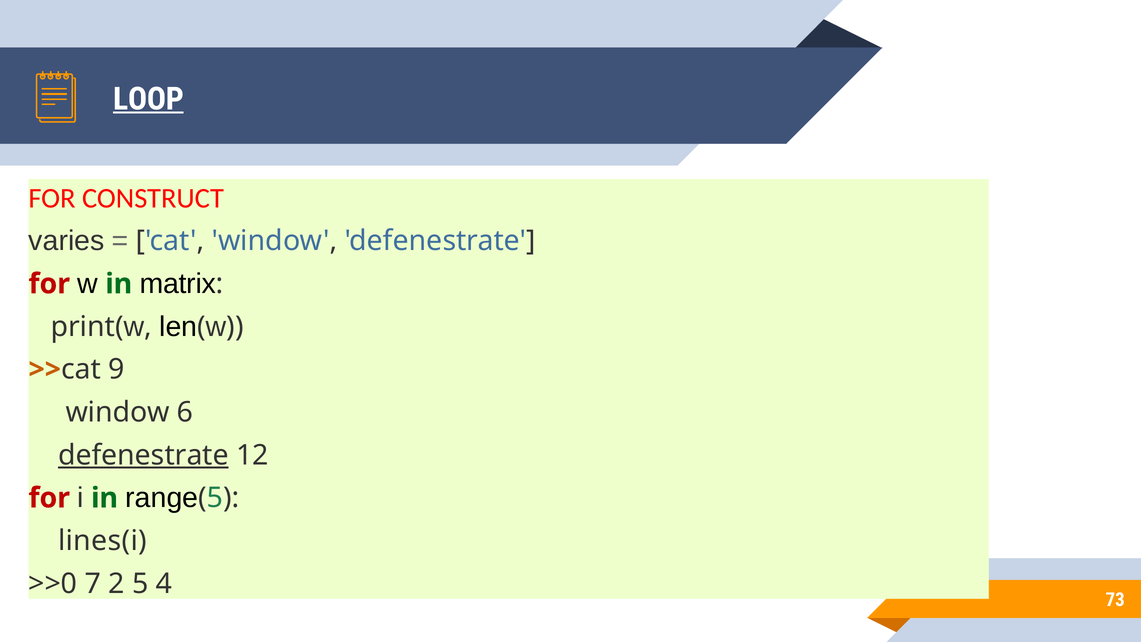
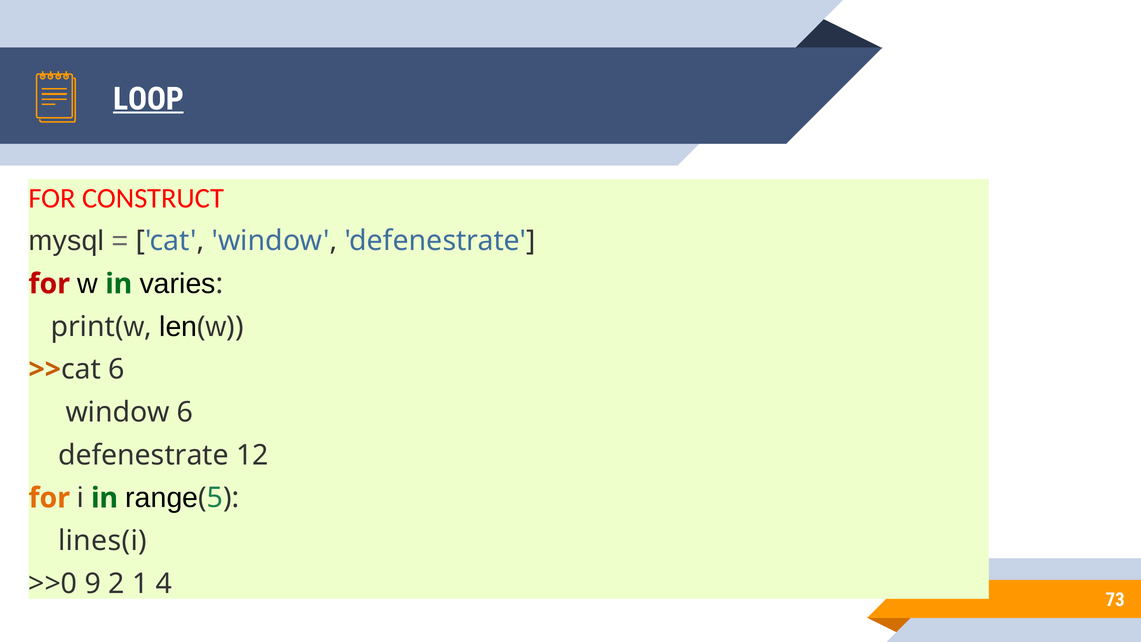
varies: varies -> mysql
matrix: matrix -> varies
cat 9: 9 -> 6
defenestrate at (143, 455) underline: present -> none
for at (49, 498) colour: red -> orange
7: 7 -> 9
2 5: 5 -> 1
